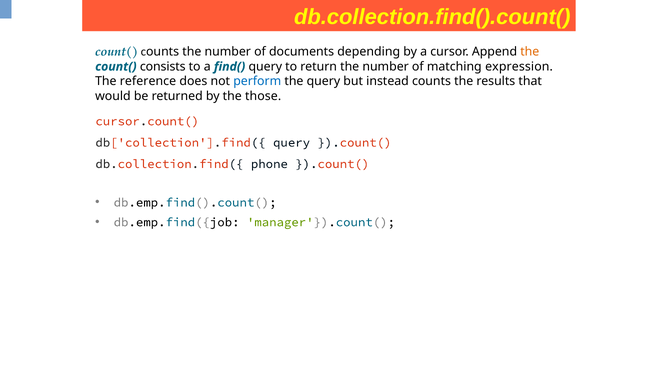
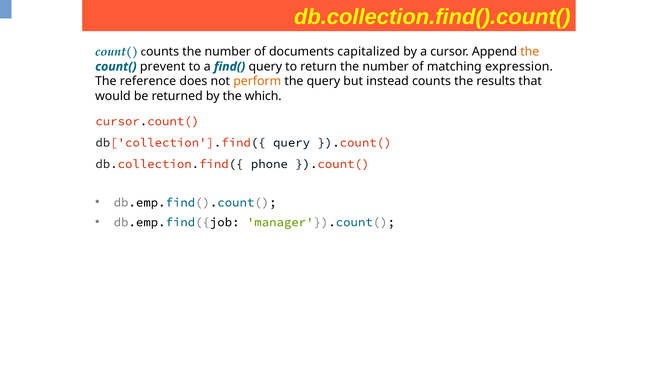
depending: depending -> capitalized
consists: consists -> prevent
perform colour: blue -> orange
those: those -> which
